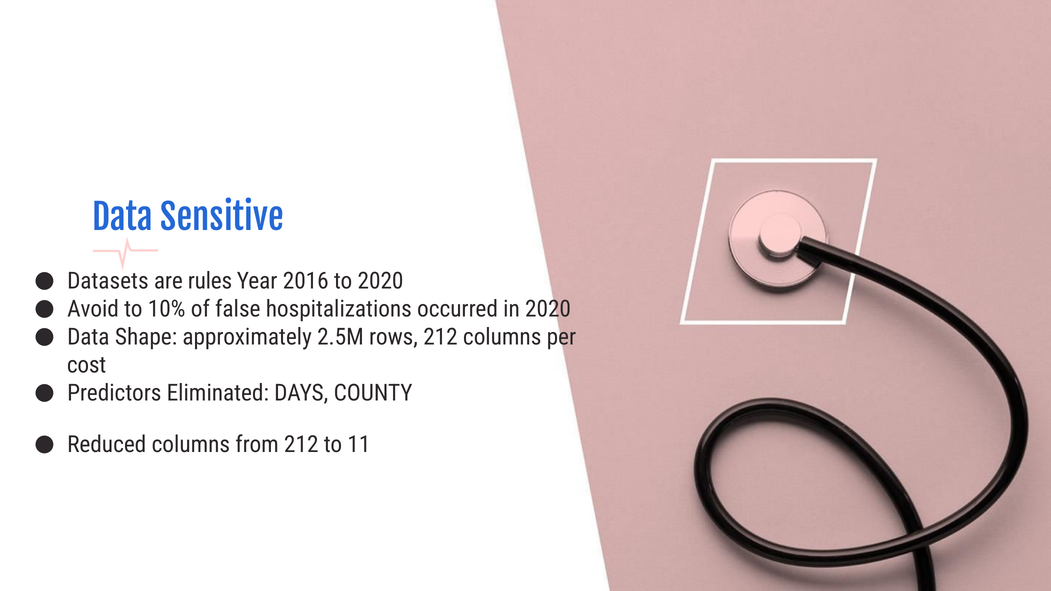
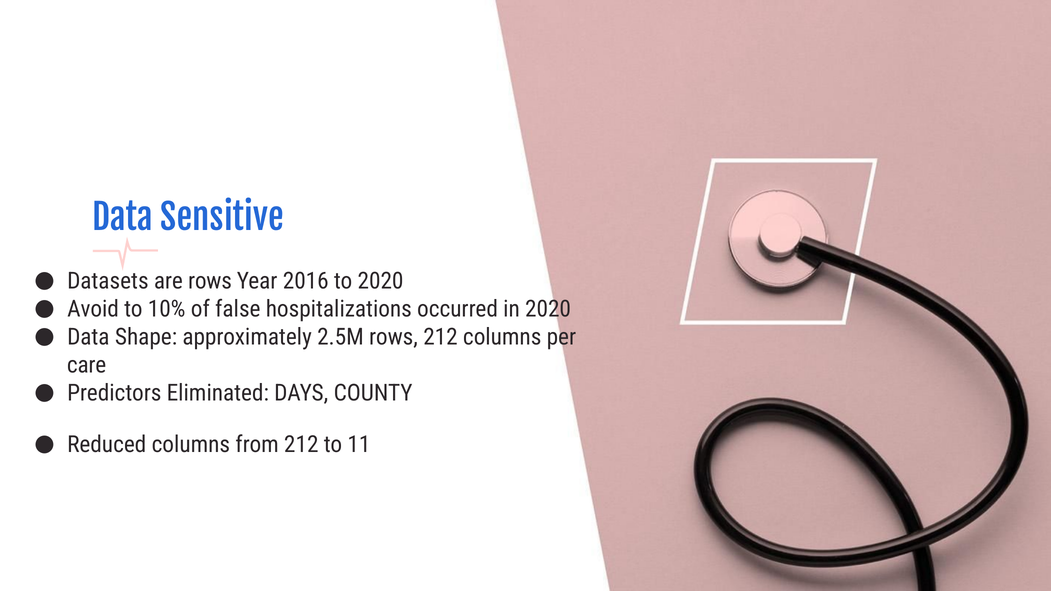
are rules: rules -> rows
cost: cost -> care
